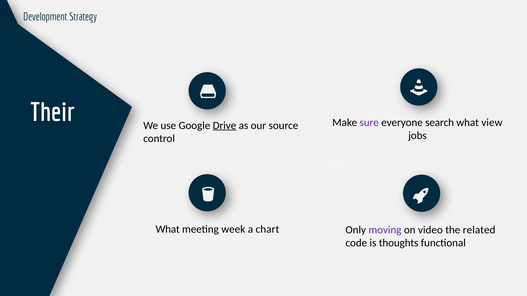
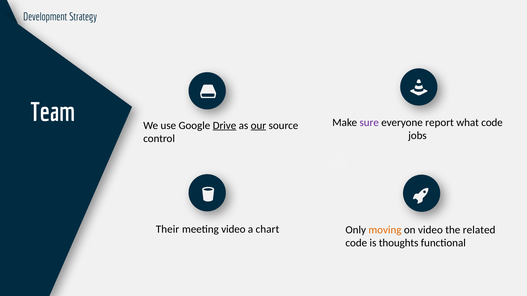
Their: Their -> Team
search: search -> report
what view: view -> code
our underline: none -> present
What at (168, 230): What -> Their
meeting week: week -> video
moving colour: purple -> orange
